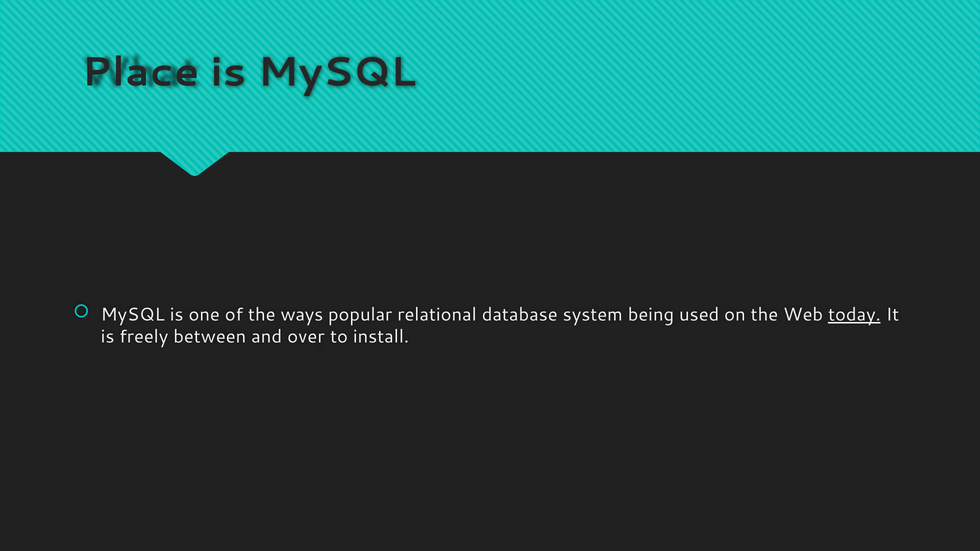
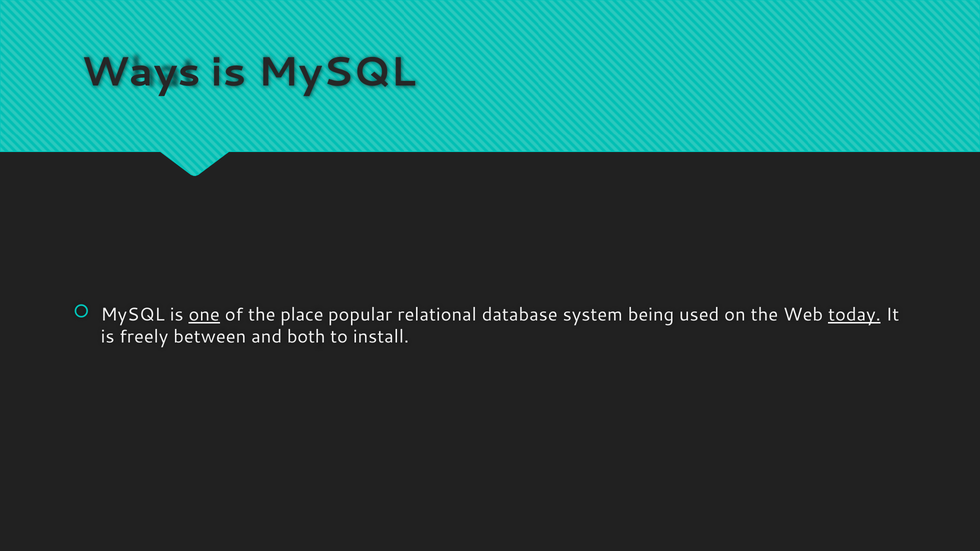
Place: Place -> Ways
one underline: none -> present
ways: ways -> place
over: over -> both
